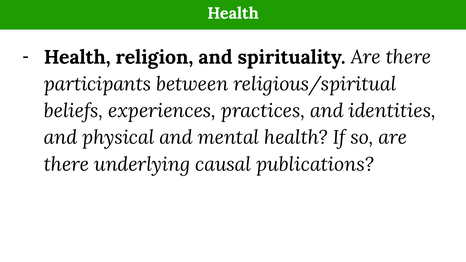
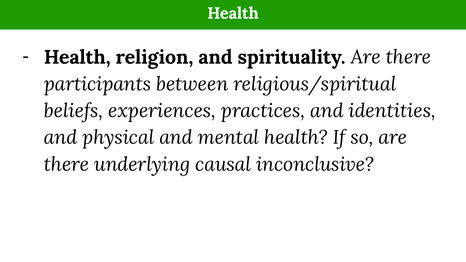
publications: publications -> inconclusive
